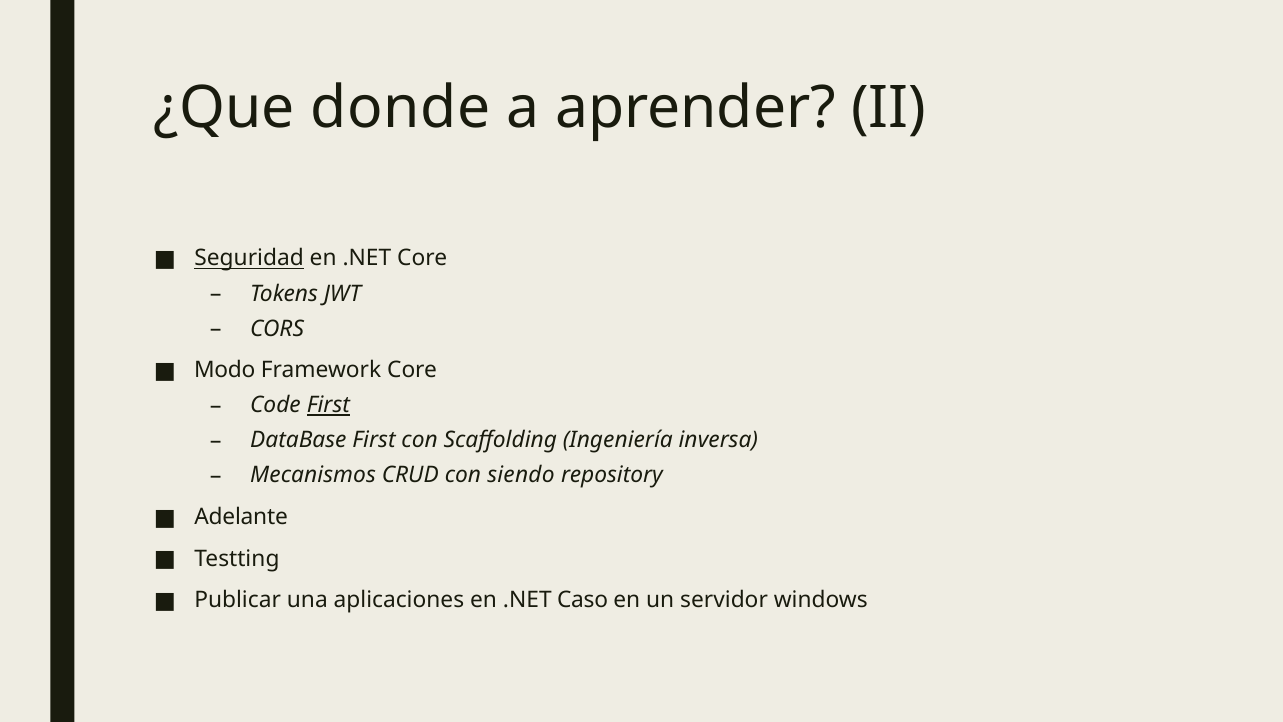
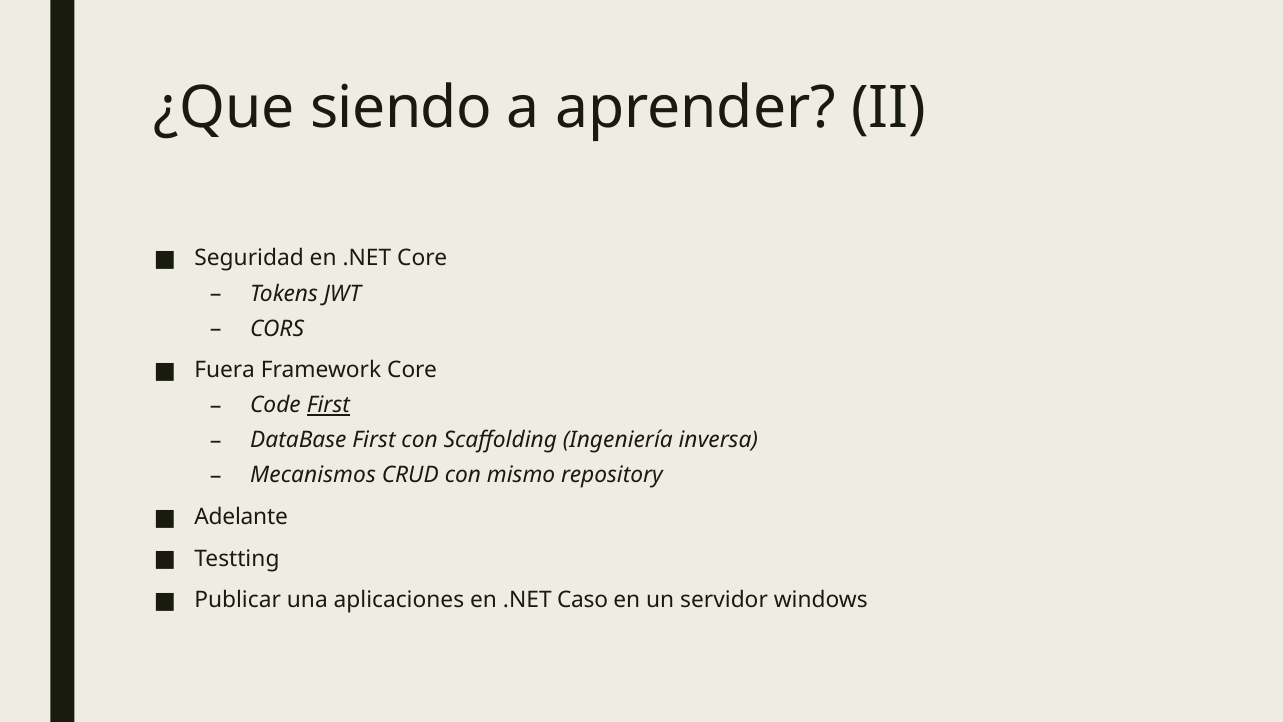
donde: donde -> siendo
Seguridad underline: present -> none
Modo: Modo -> Fuera
siendo: siendo -> mismo
